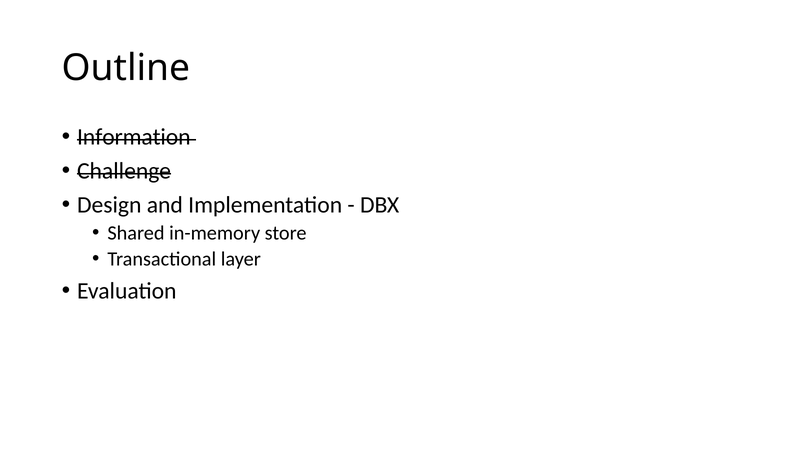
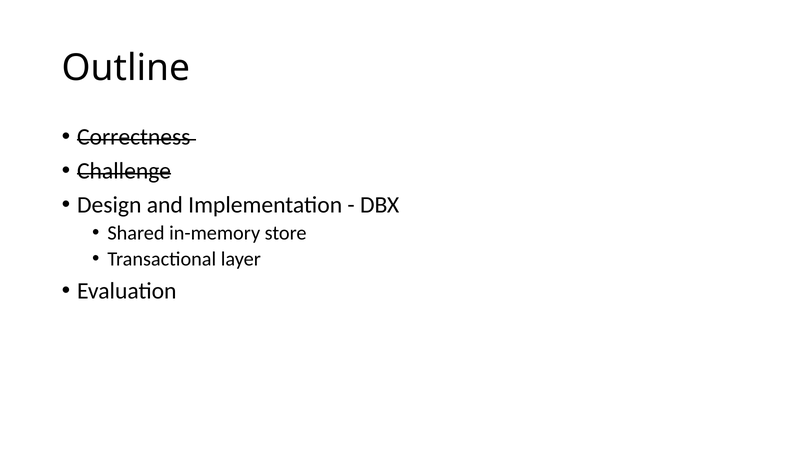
Information: Information -> Correctness
